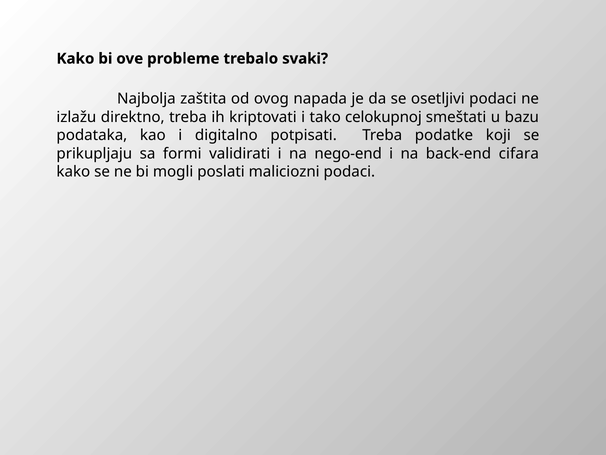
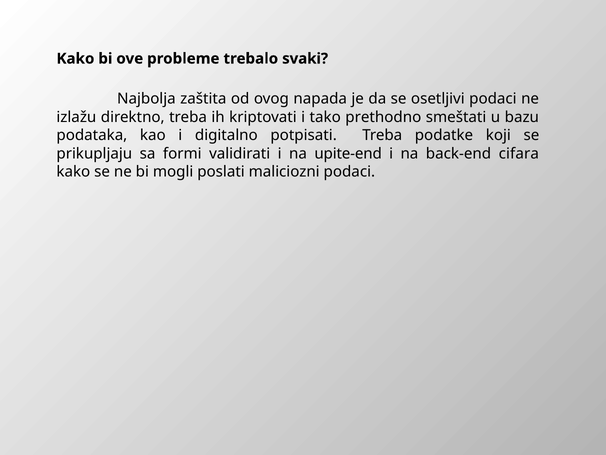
celokupnoj: celokupnoj -> prethodno
nego-end: nego-end -> upite-end
